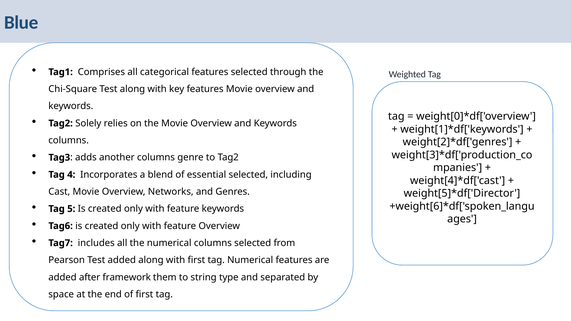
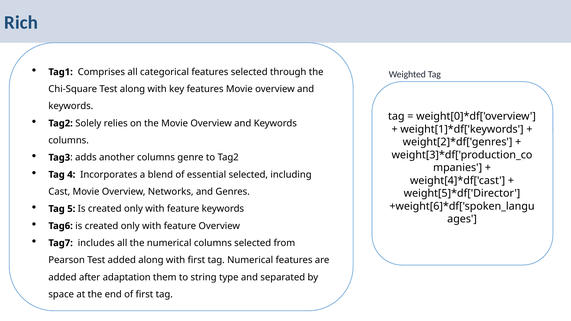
Blue: Blue -> Rich
framework: framework -> adaptation
